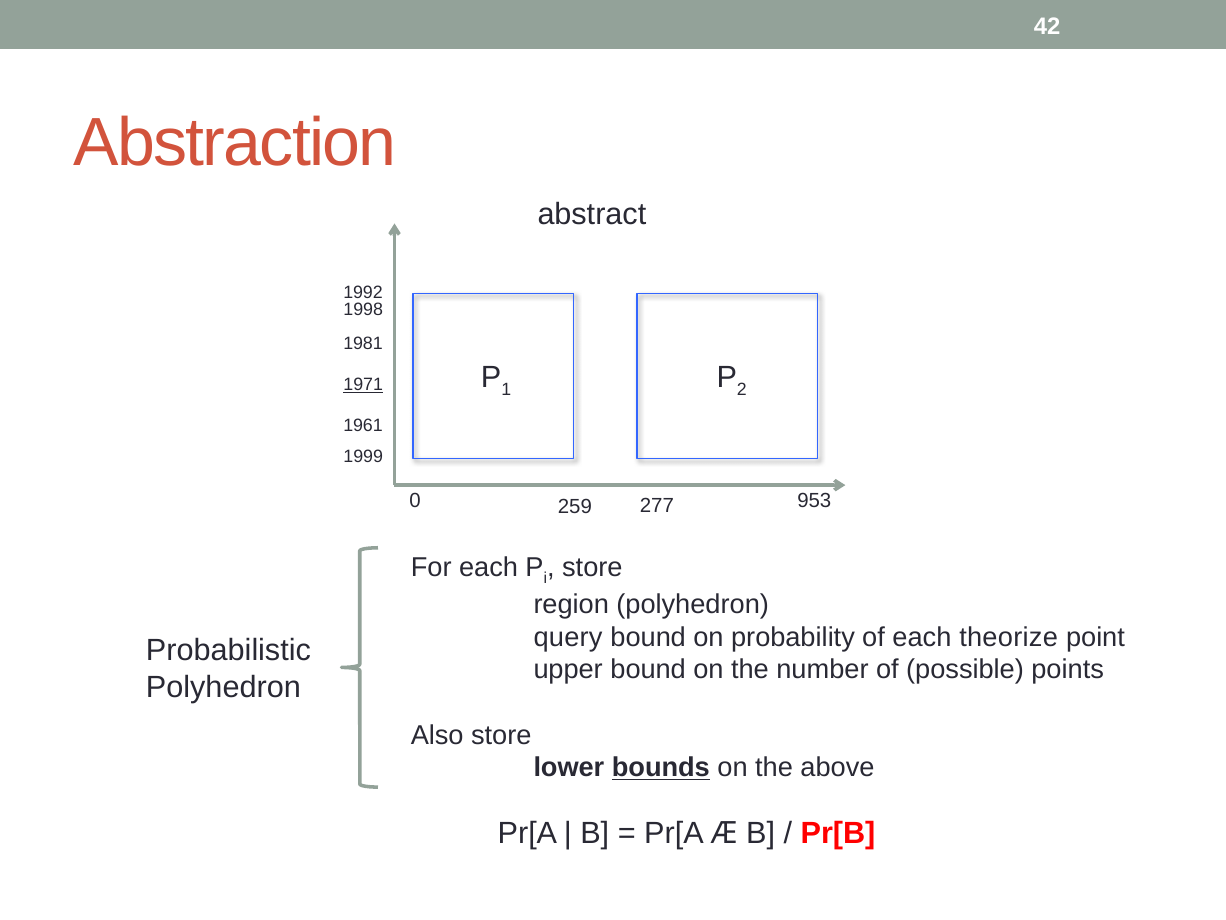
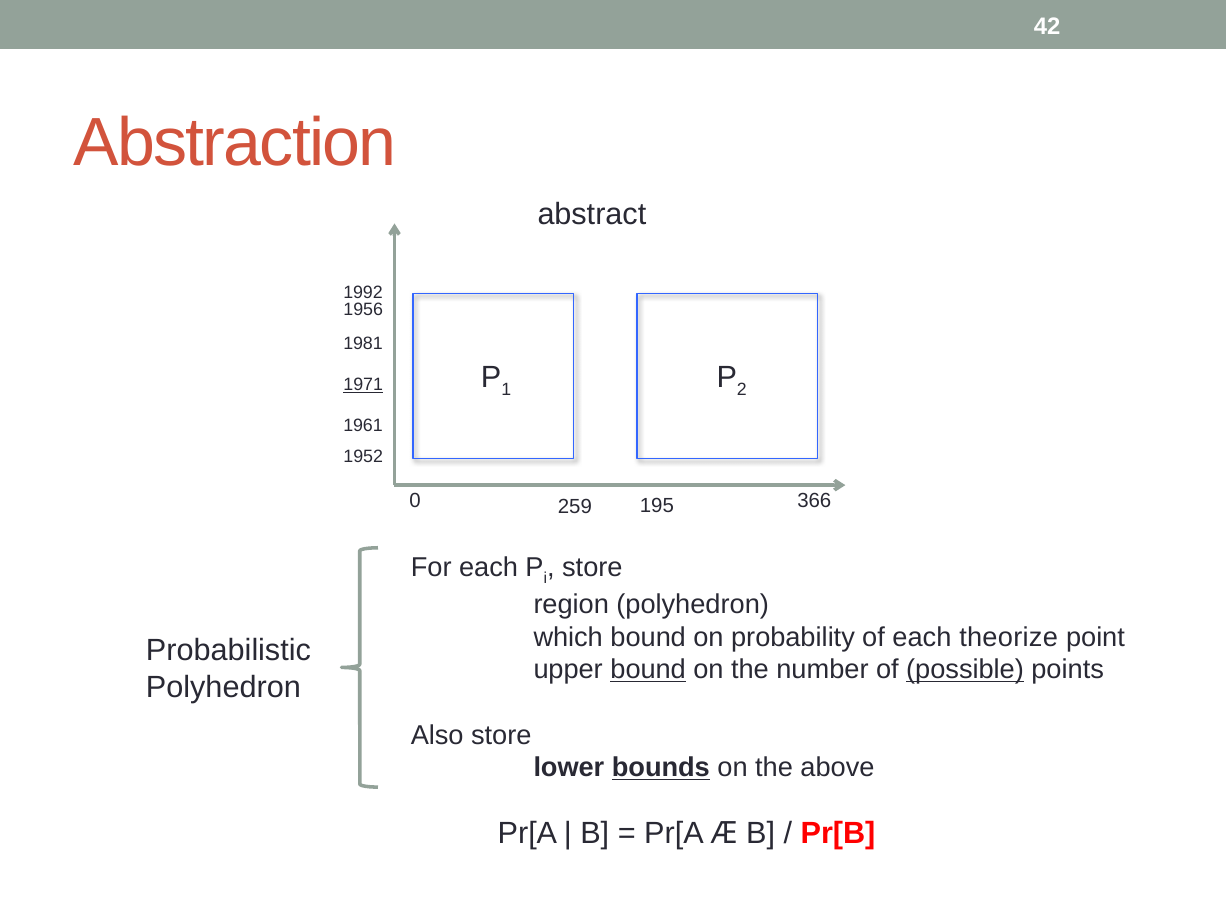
1998: 1998 -> 1956
1999: 1999 -> 1952
953: 953 -> 366
277: 277 -> 195
query: query -> which
bound at (648, 669) underline: none -> present
possible underline: none -> present
